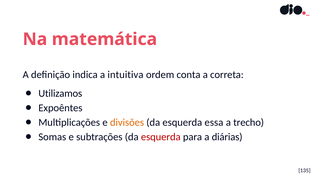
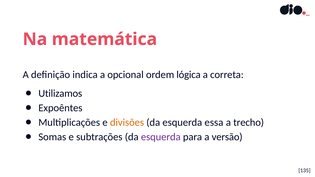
intuitiva: intuitiva -> opcional
conta: conta -> lógica
esquerda at (161, 137) colour: red -> purple
diárias: diárias -> versão
